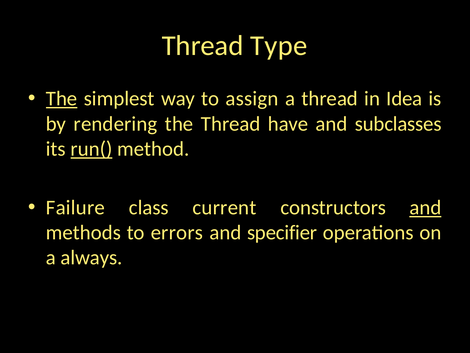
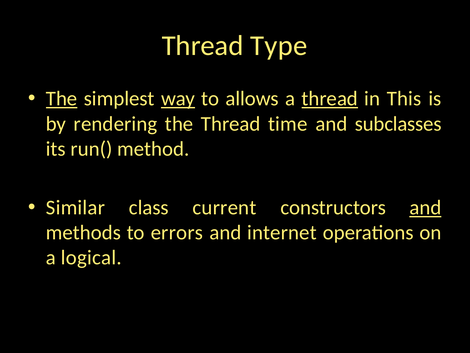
way underline: none -> present
assign: assign -> allows
thread at (330, 99) underline: none -> present
Idea: Idea -> This
have: have -> time
run( underline: present -> none
Failure: Failure -> Similar
specifier: specifier -> internet
always: always -> logical
